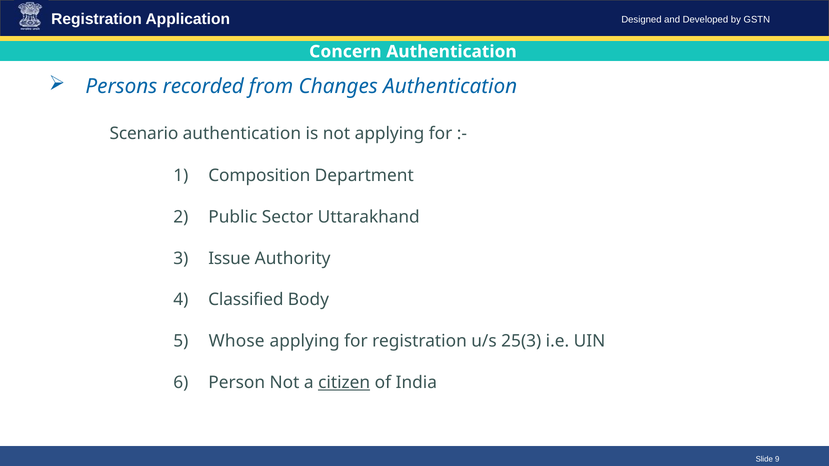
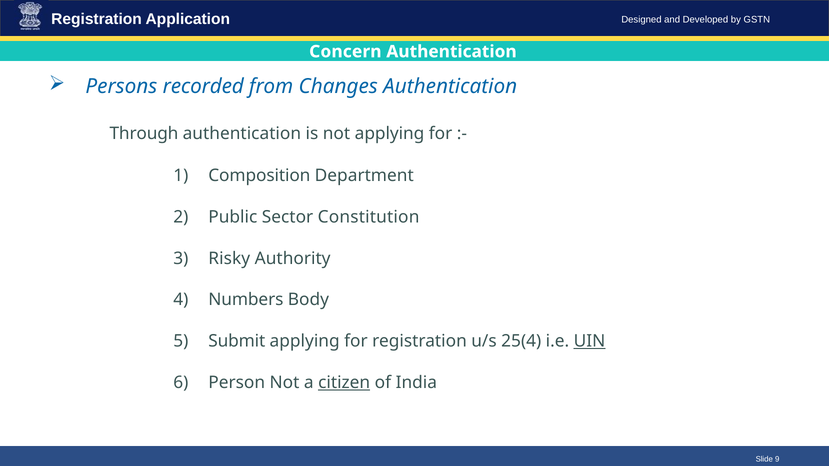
Scenario: Scenario -> Through
Uttarakhand: Uttarakhand -> Constitution
Issue: Issue -> Risky
Classified: Classified -> Numbers
Whose: Whose -> Submit
25(3: 25(3 -> 25(4
UIN underline: none -> present
